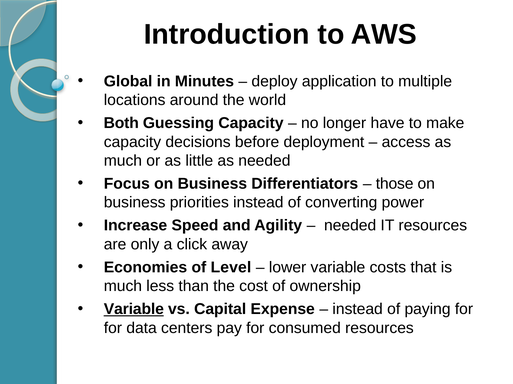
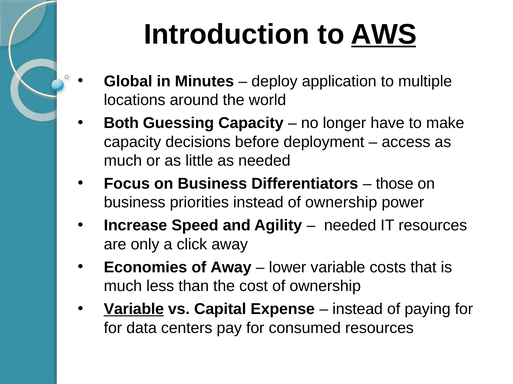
AWS underline: none -> present
instead of converting: converting -> ownership
of Level: Level -> Away
